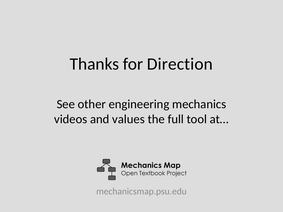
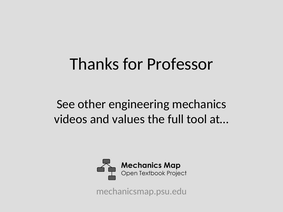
Direction: Direction -> Professor
